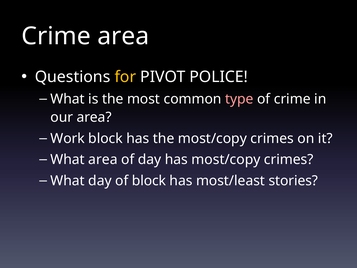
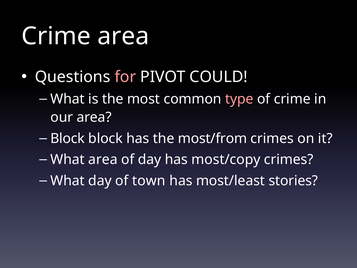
for colour: yellow -> pink
POLICE: POLICE -> COULD
Work at (68, 138): Work -> Block
the most/copy: most/copy -> most/from
of block: block -> town
